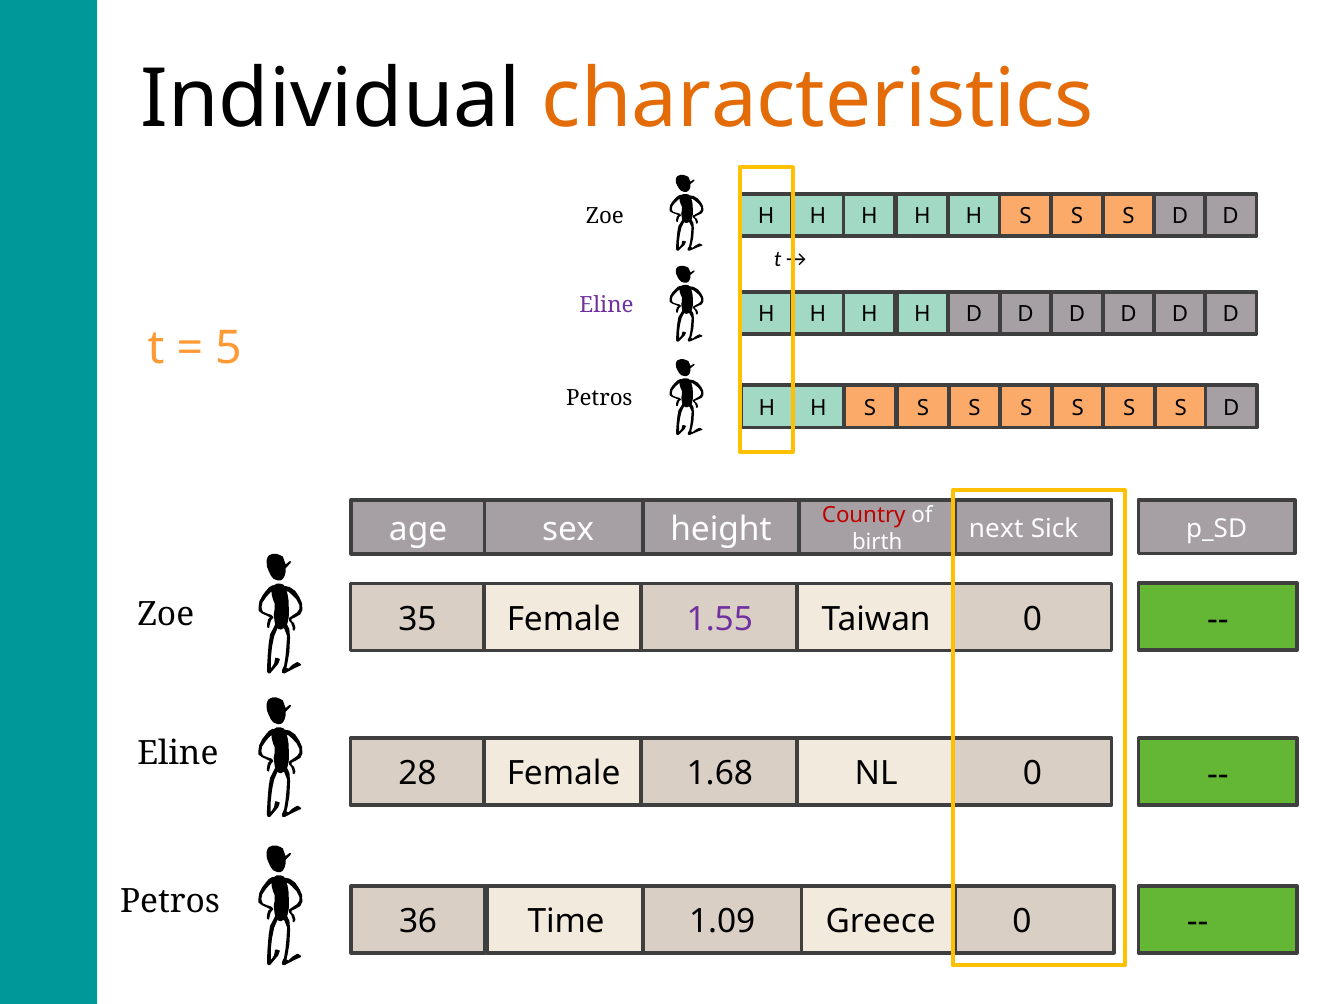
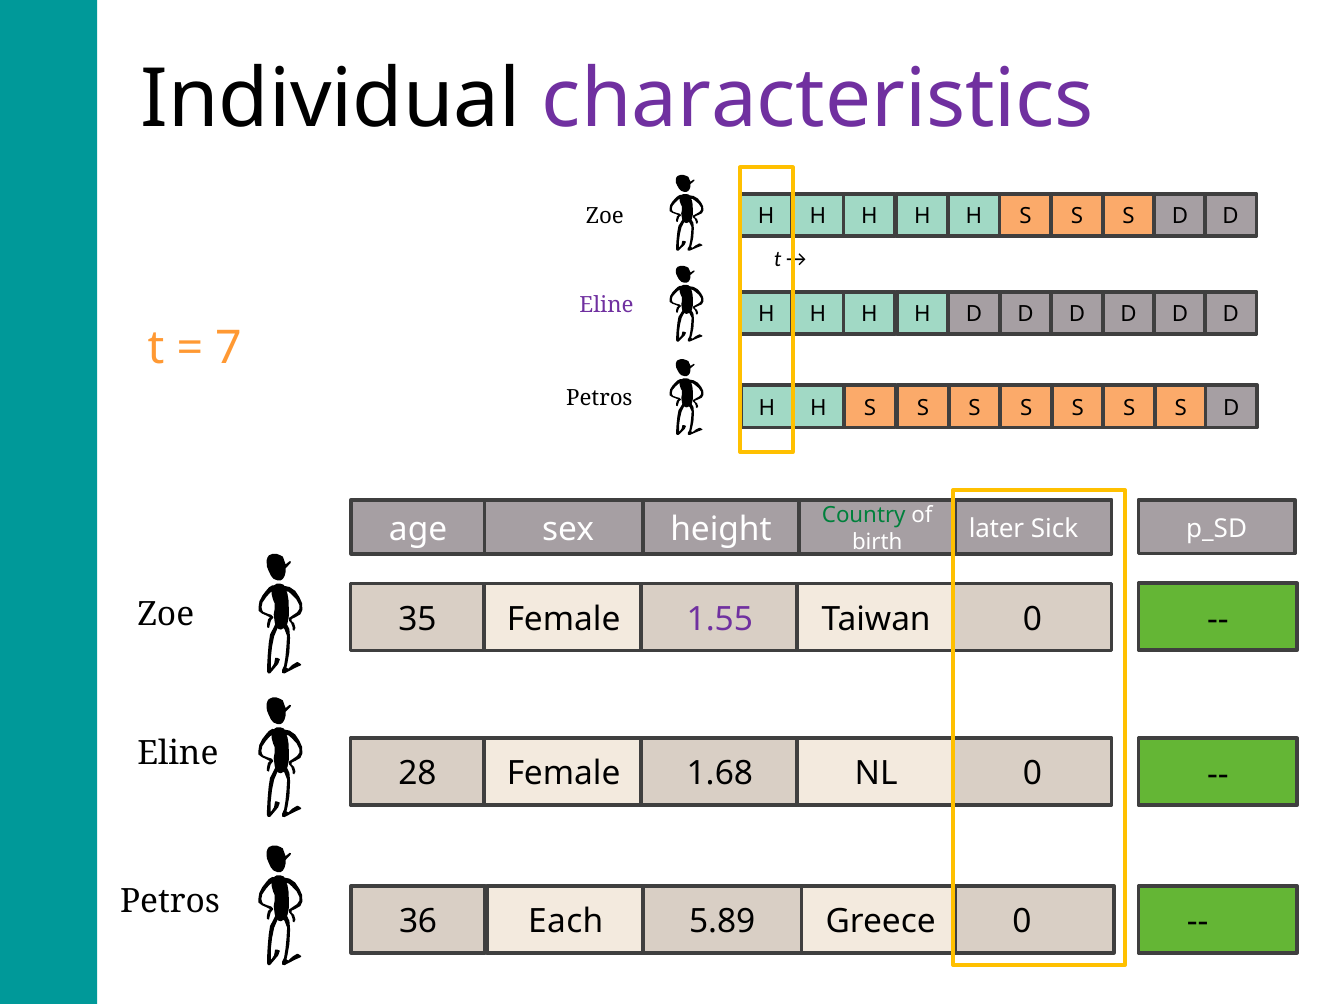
characteristics colour: orange -> purple
5: 5 -> 7
Country colour: red -> green
next: next -> later
Time: Time -> Each
1.09: 1.09 -> 5.89
